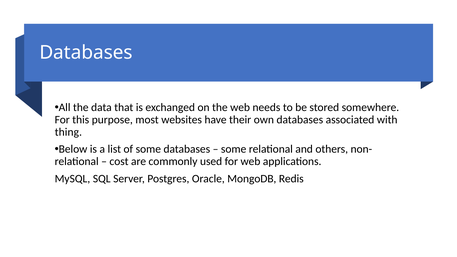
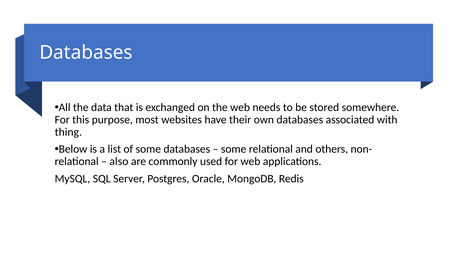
cost: cost -> also
